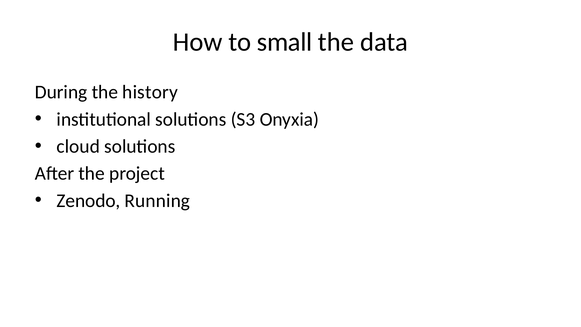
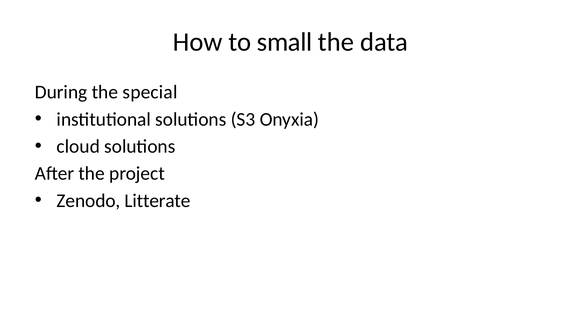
history: history -> special
Running: Running -> Litterate
